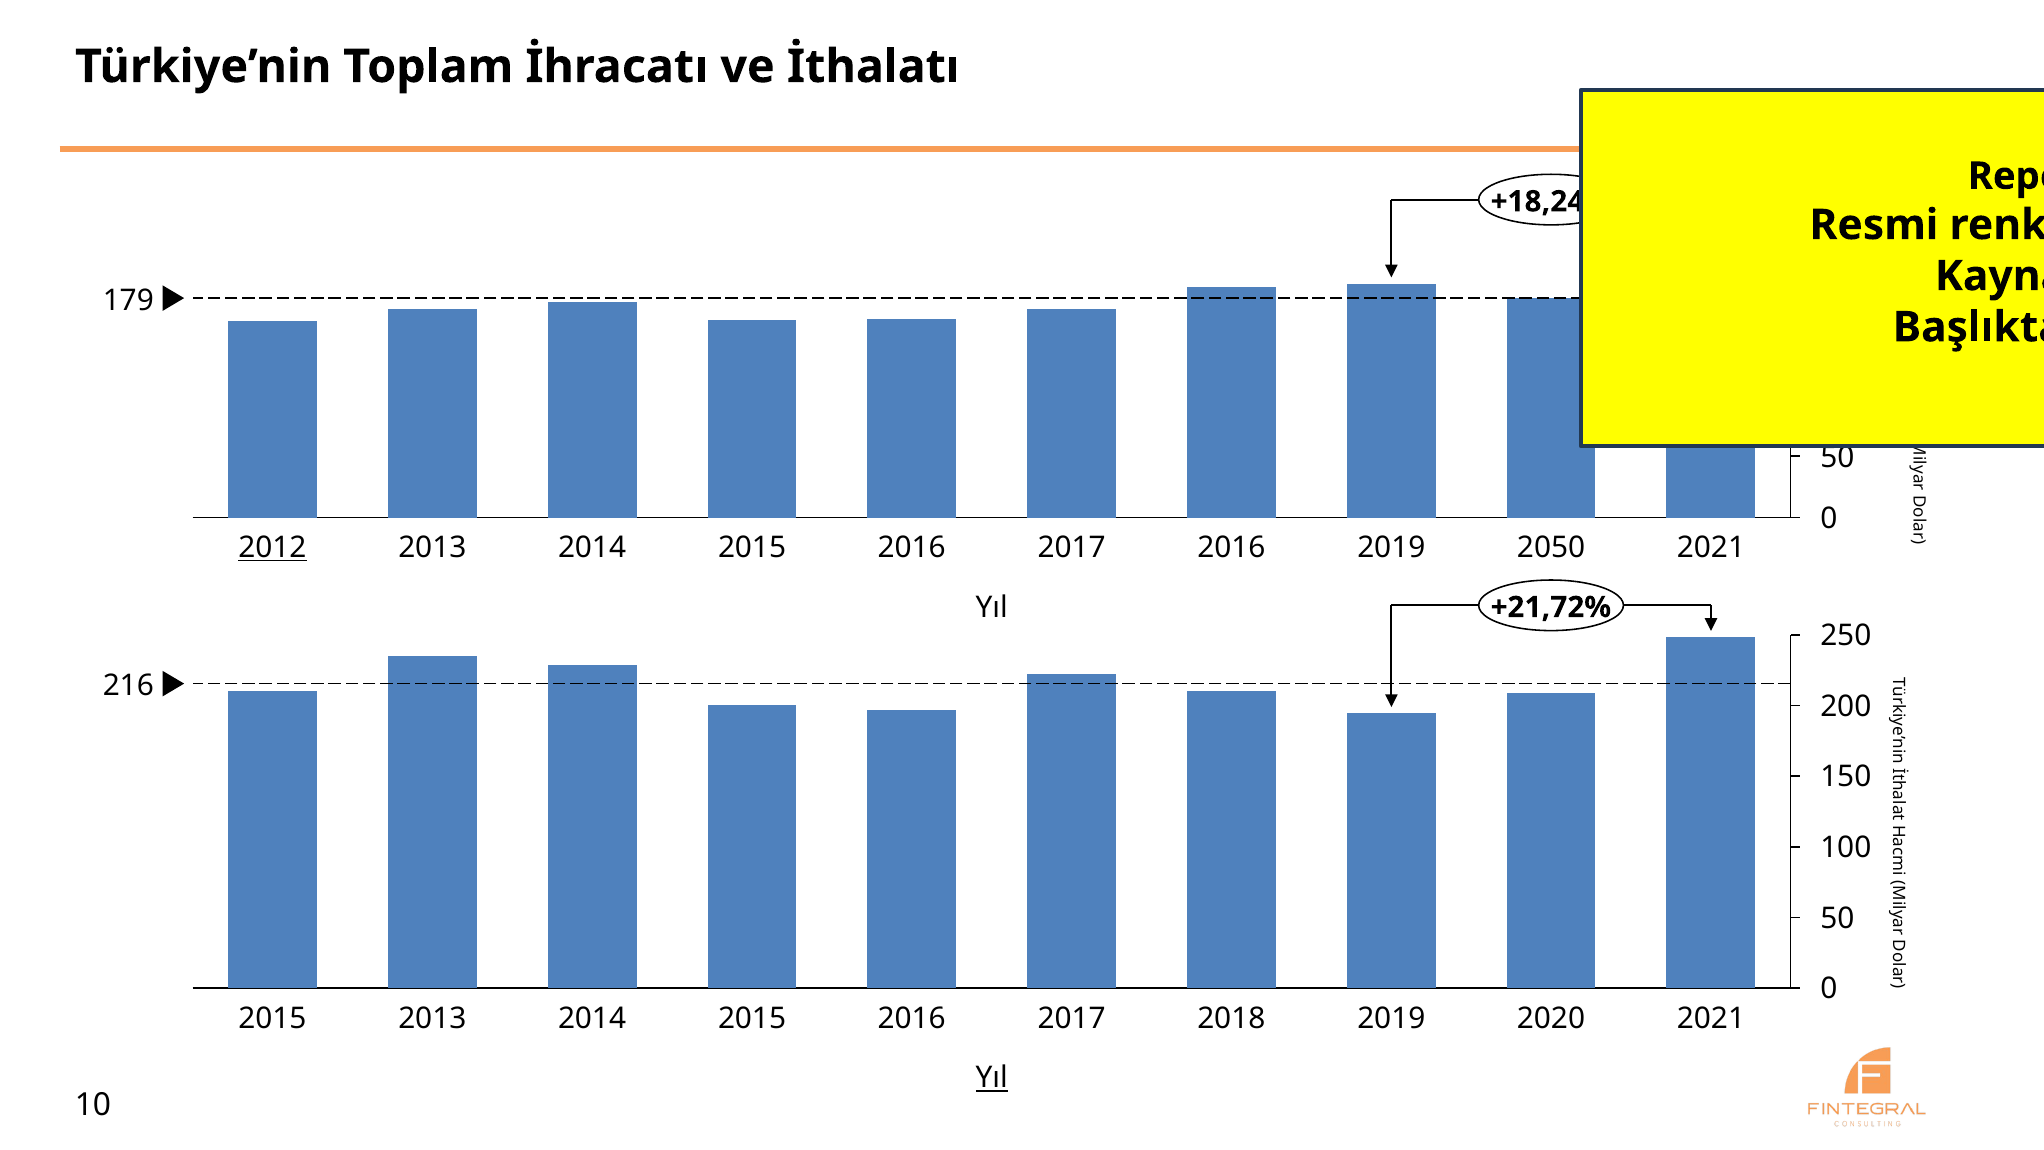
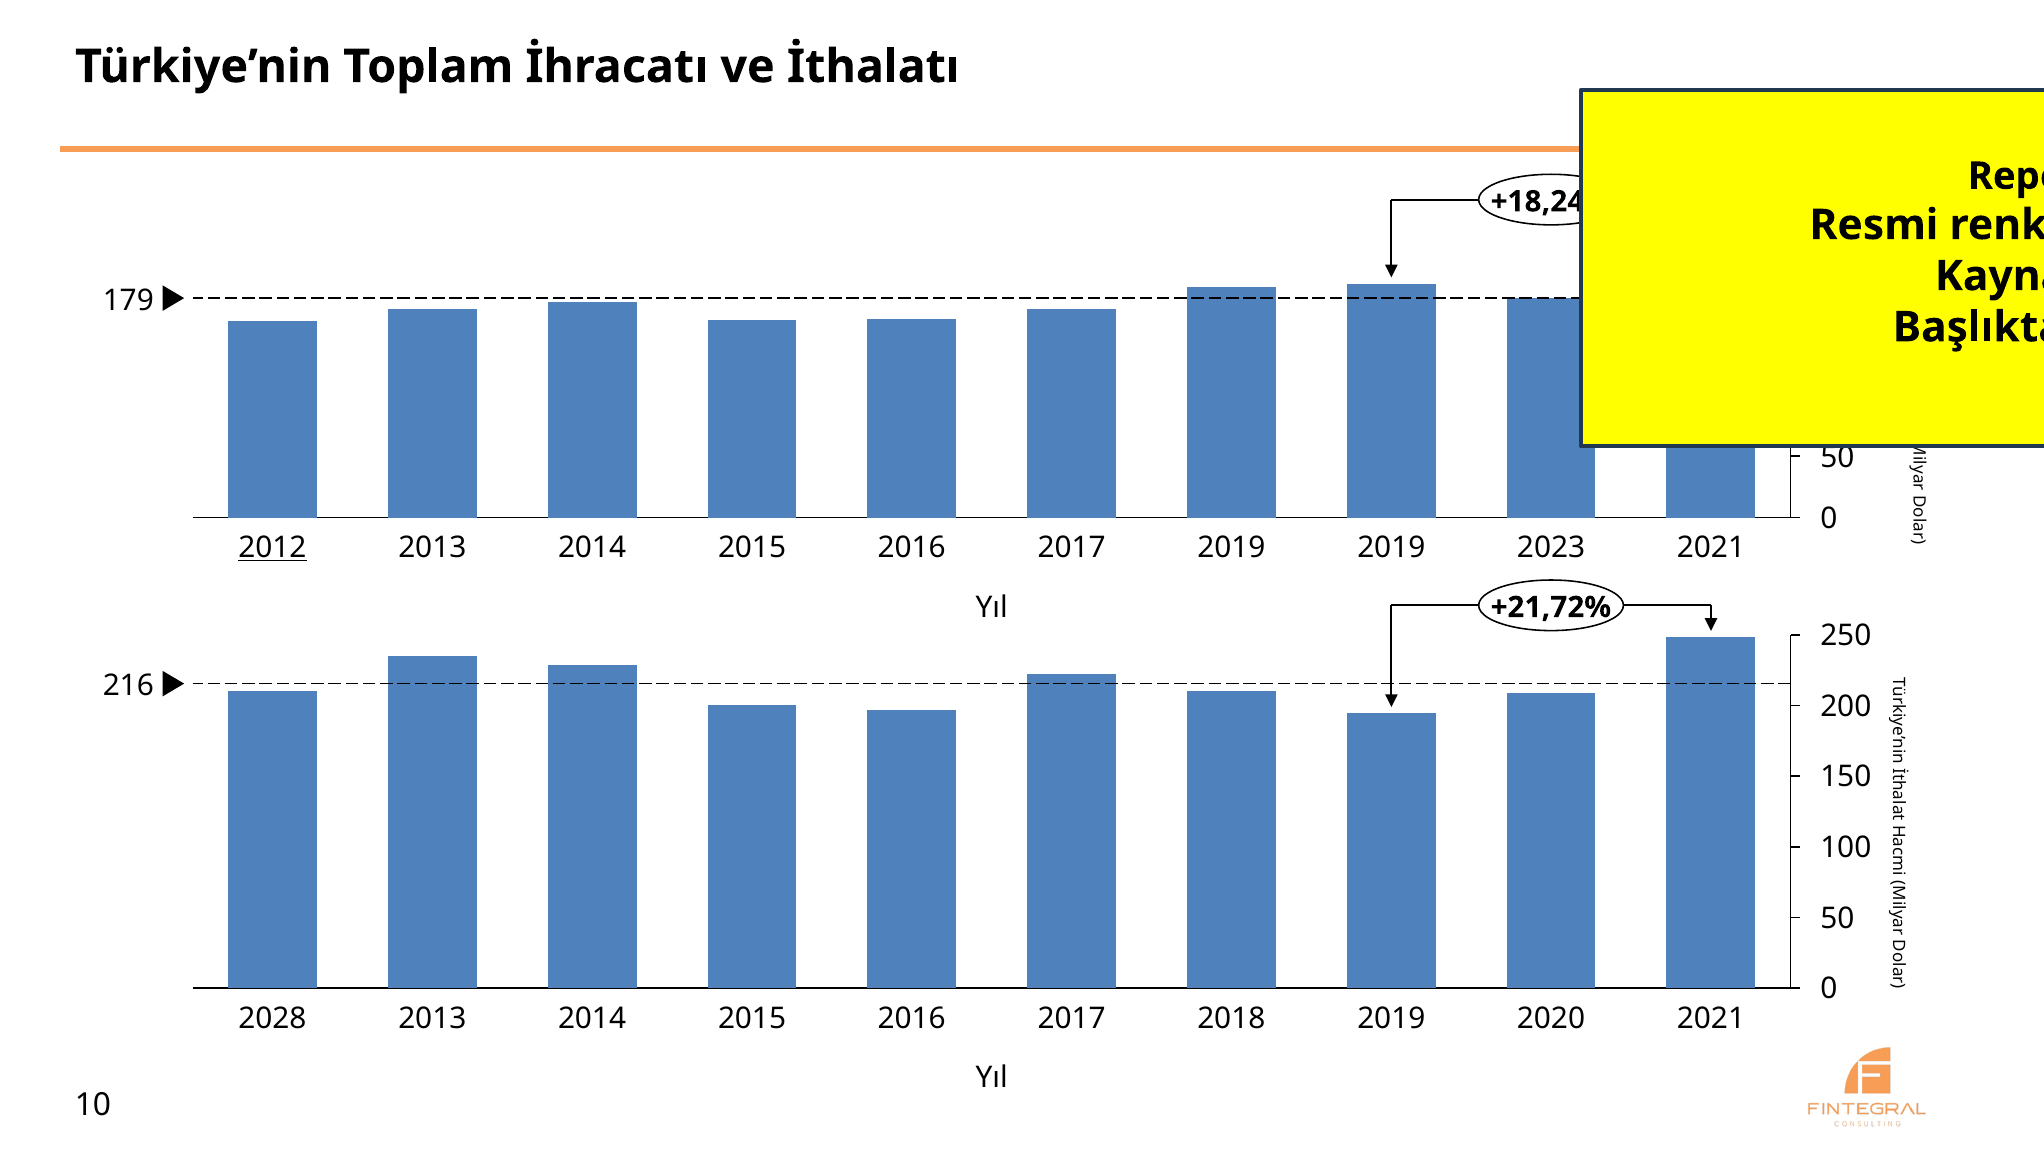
2017 2016: 2016 -> 2019
2050: 2050 -> 2023
2015 at (272, 1018): 2015 -> 2028
Yıl at (992, 1078) underline: present -> none
